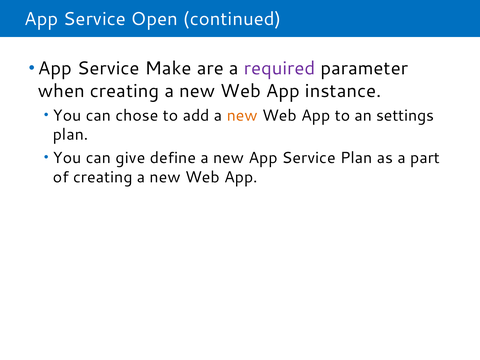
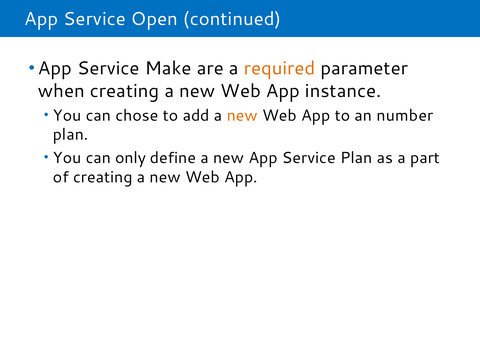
required colour: purple -> orange
settings: settings -> number
give: give -> only
